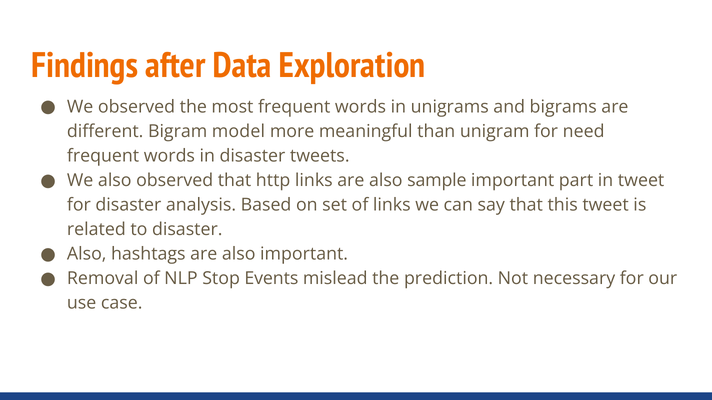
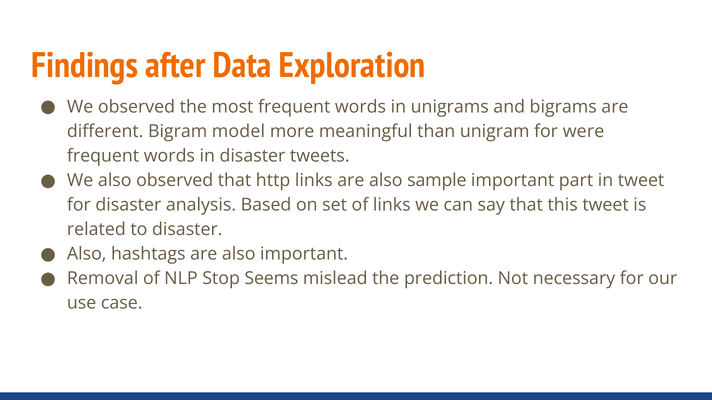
need: need -> were
Events: Events -> Seems
